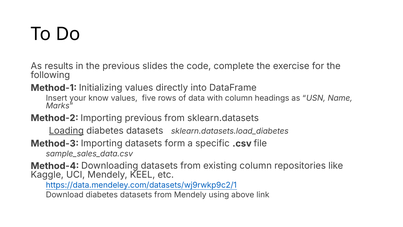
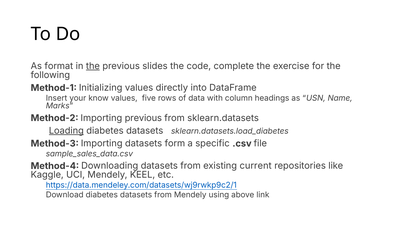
results: results -> format
the at (93, 66) underline: none -> present
existing column: column -> current
